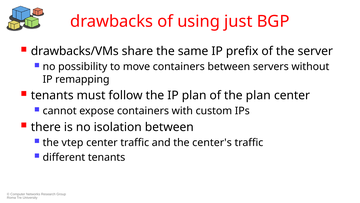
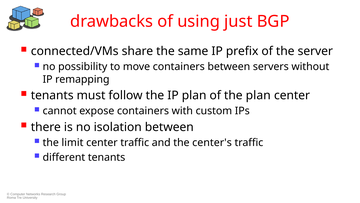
drawbacks/VMs: drawbacks/VMs -> connected/VMs
vtep: vtep -> limit
